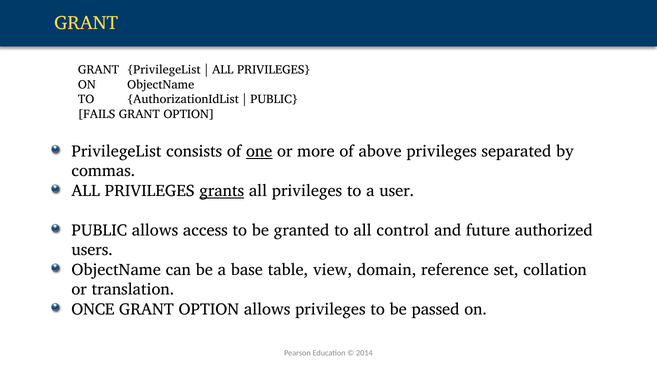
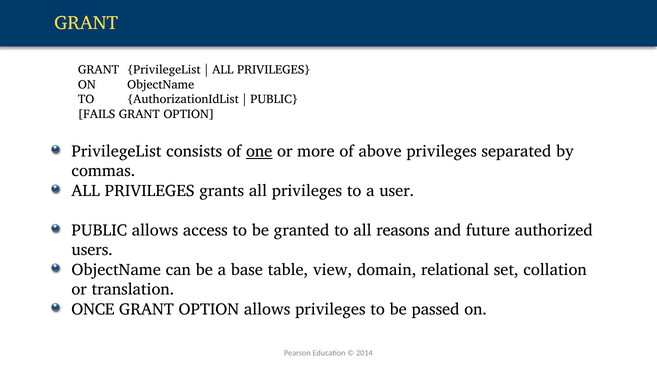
grants underline: present -> none
control: control -> reasons
reference: reference -> relational
